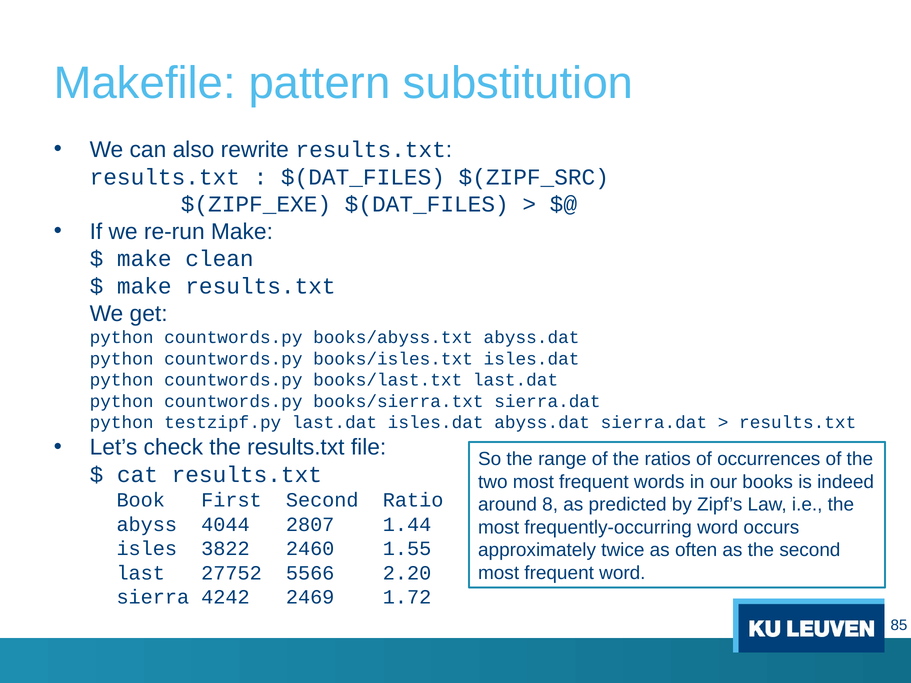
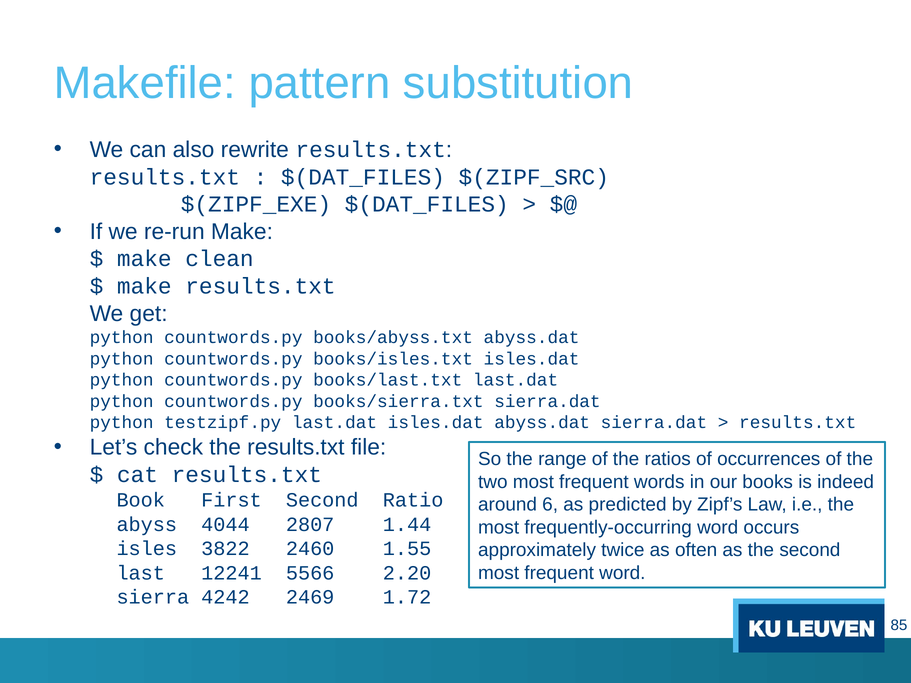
8: 8 -> 6
27752: 27752 -> 12241
